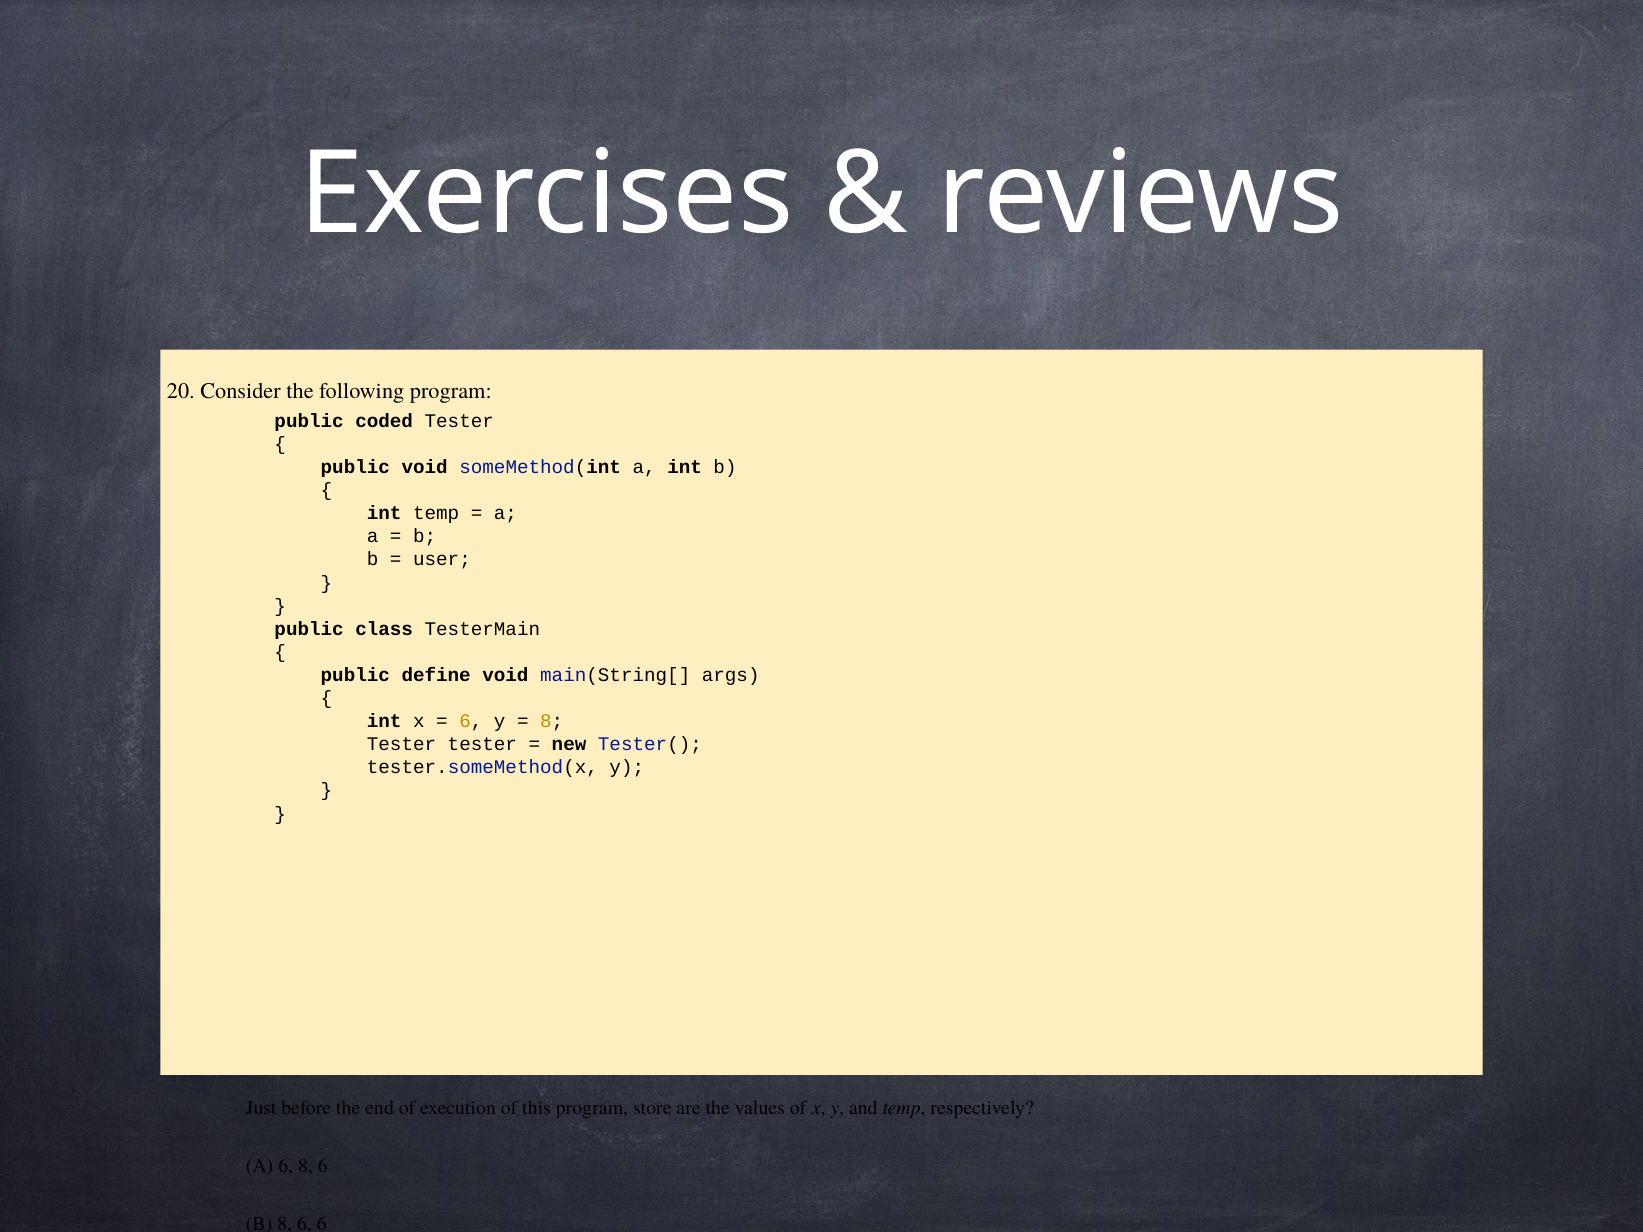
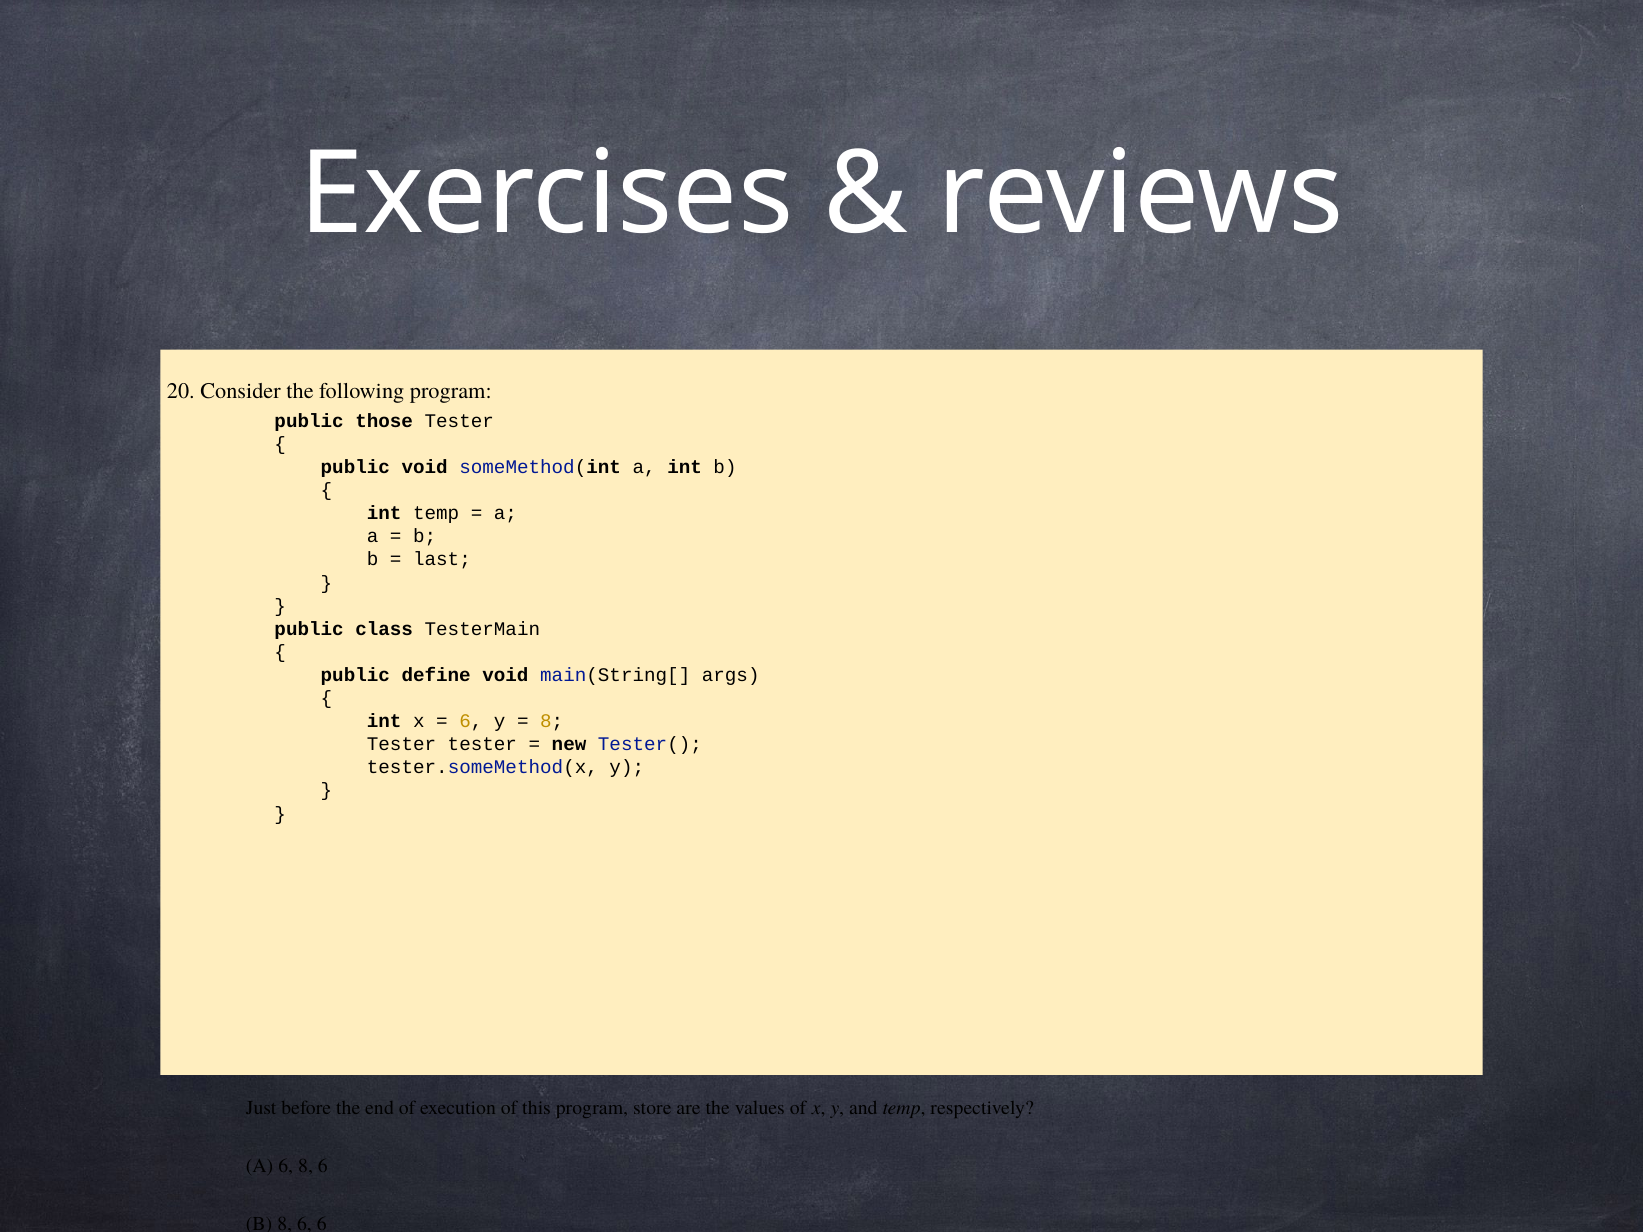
coded: coded -> those
user: user -> last
